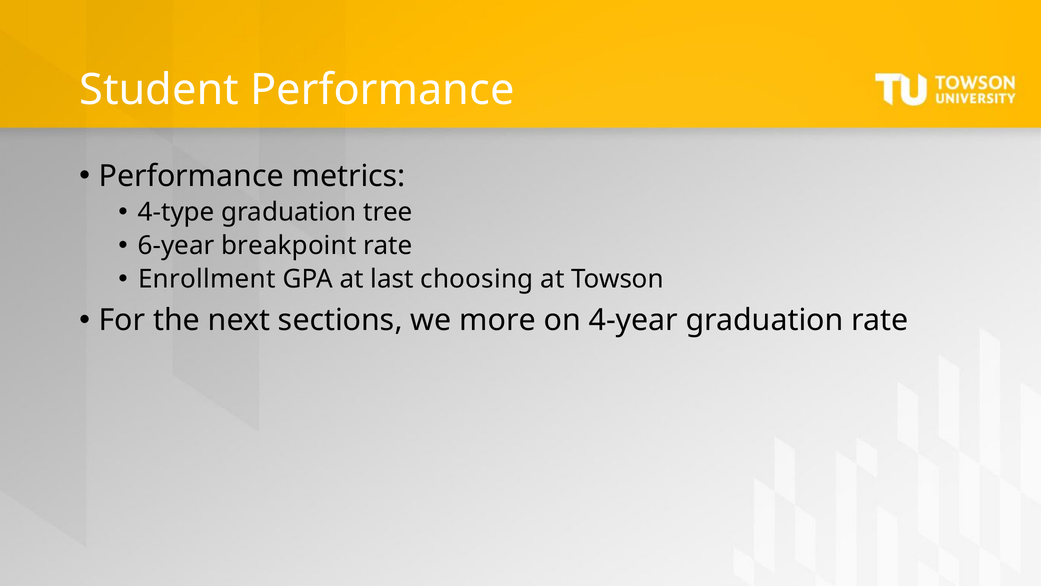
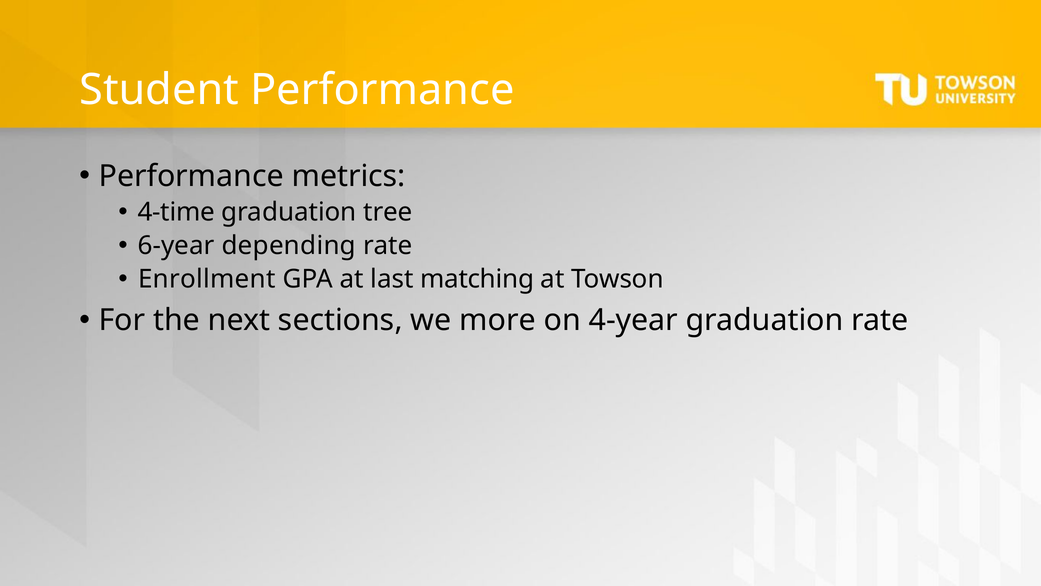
4-type: 4-type -> 4-time
breakpoint: breakpoint -> depending
choosing: choosing -> matching
